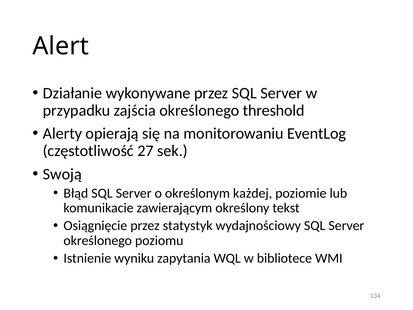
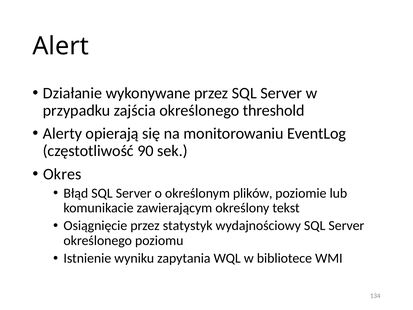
27: 27 -> 90
Swoją: Swoją -> Okres
każdej: każdej -> plików
